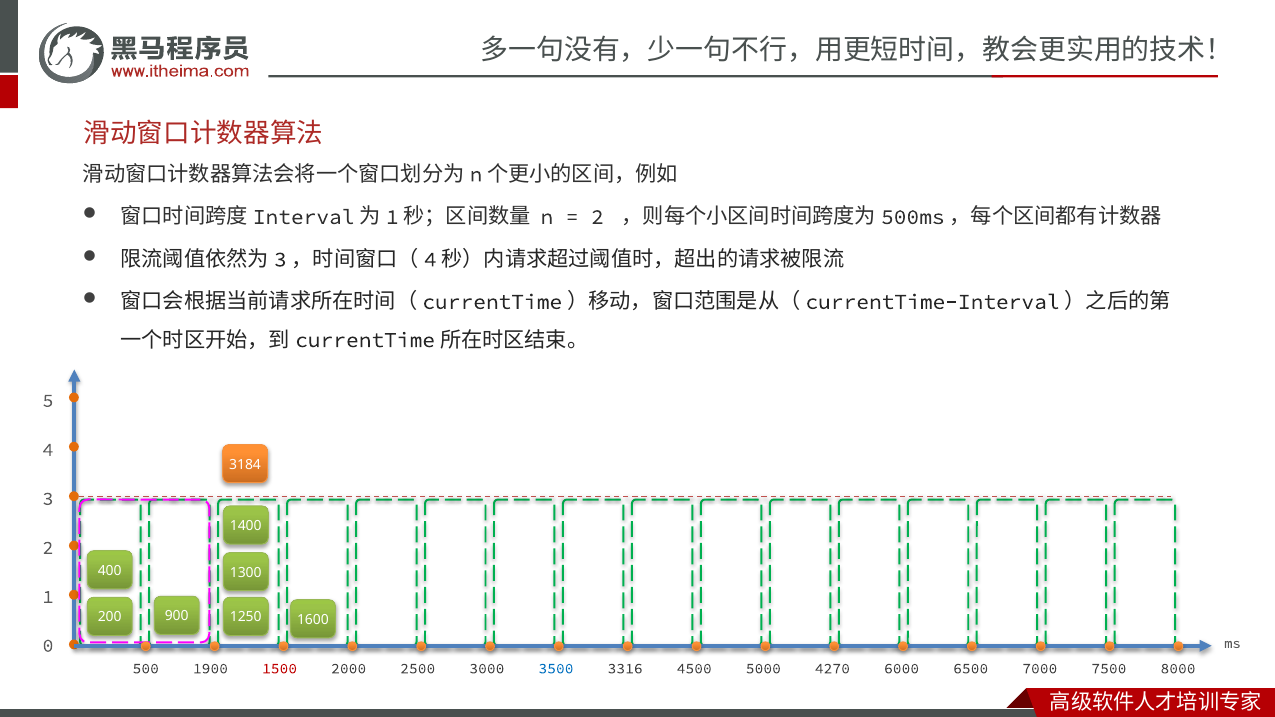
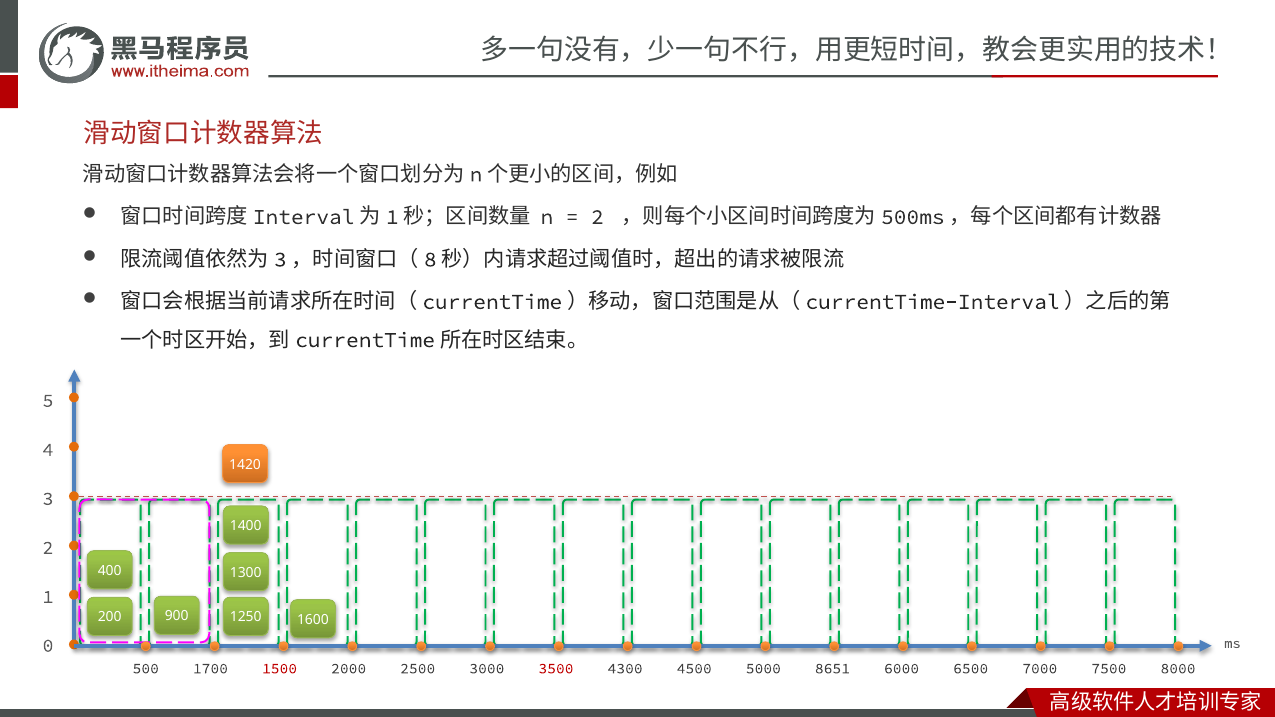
4 at (430, 259): 4 -> 8
3184: 3184 -> 1420
1900: 1900 -> 1700
3500 colour: blue -> red
3316: 3316 -> 4300
4270: 4270 -> 8651
